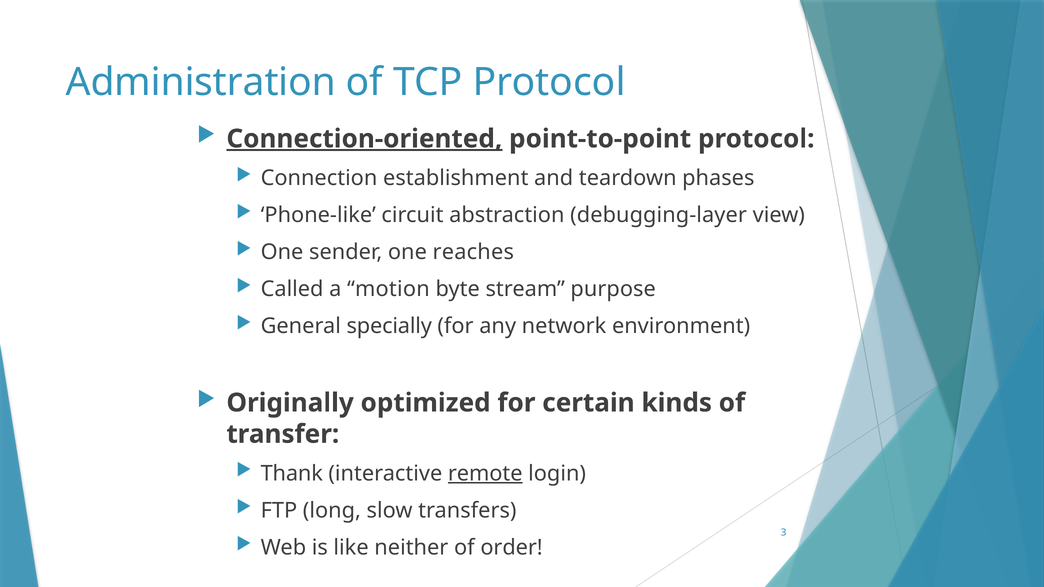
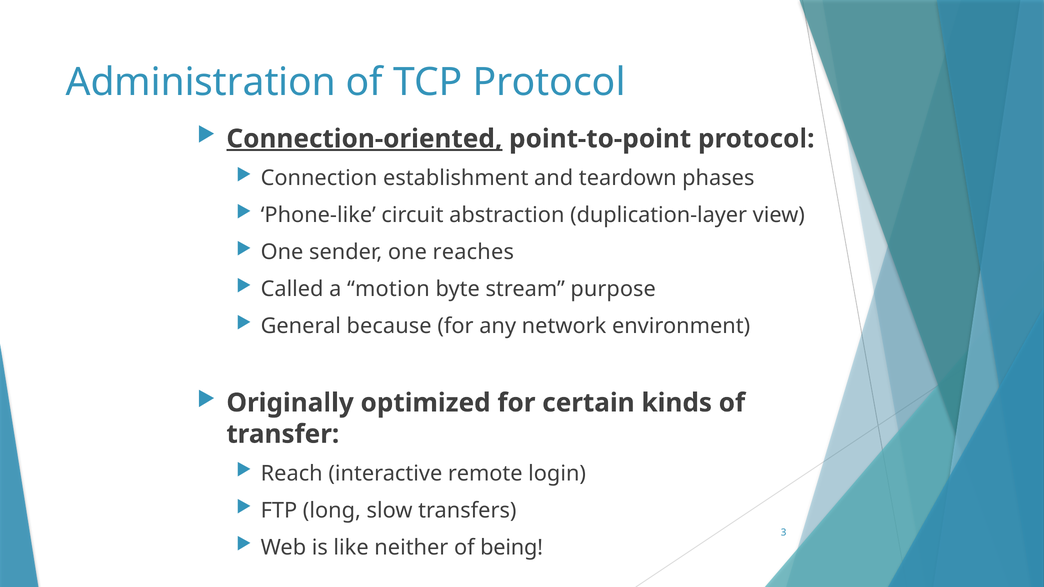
debugging-layer: debugging-layer -> duplication-layer
specially: specially -> because
Thank: Thank -> Reach
remote underline: present -> none
order: order -> being
